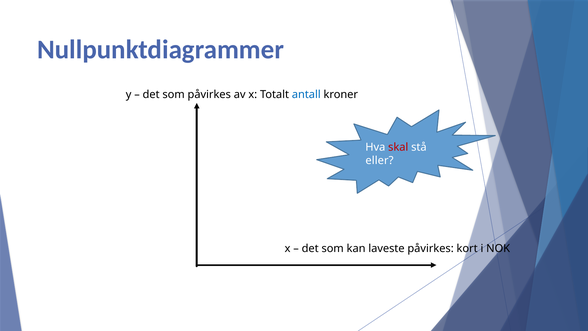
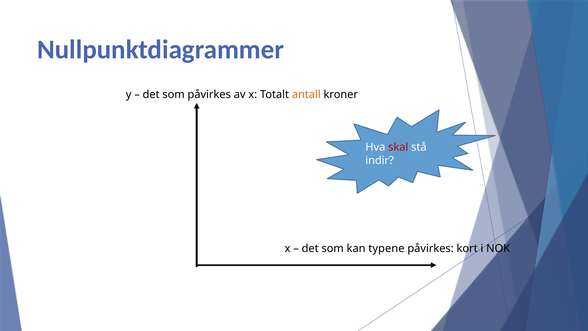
antall colour: blue -> orange
eller: eller -> indir
laveste: laveste -> typene
